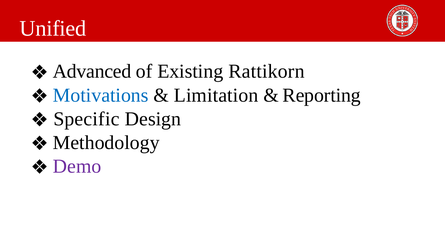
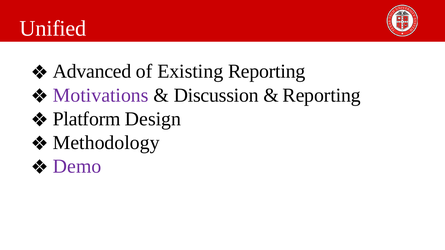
Existing Rattikorn: Rattikorn -> Reporting
Motivations colour: blue -> purple
Limitation: Limitation -> Discussion
Specific: Specific -> Platform
